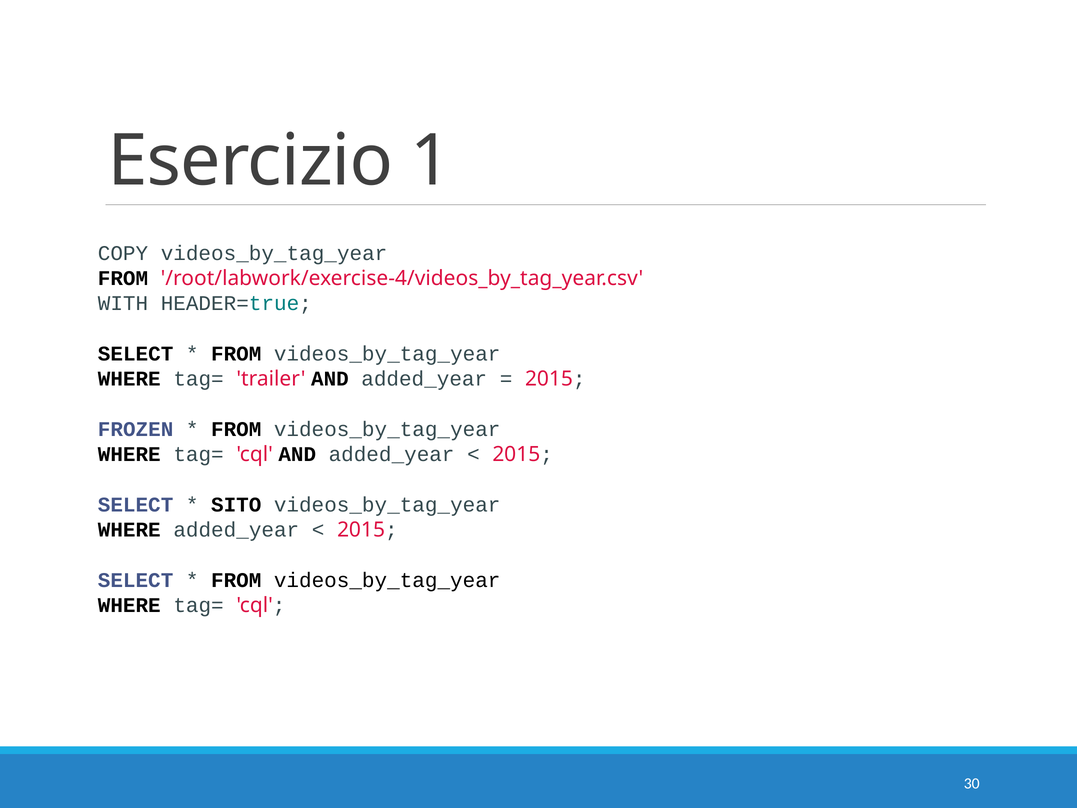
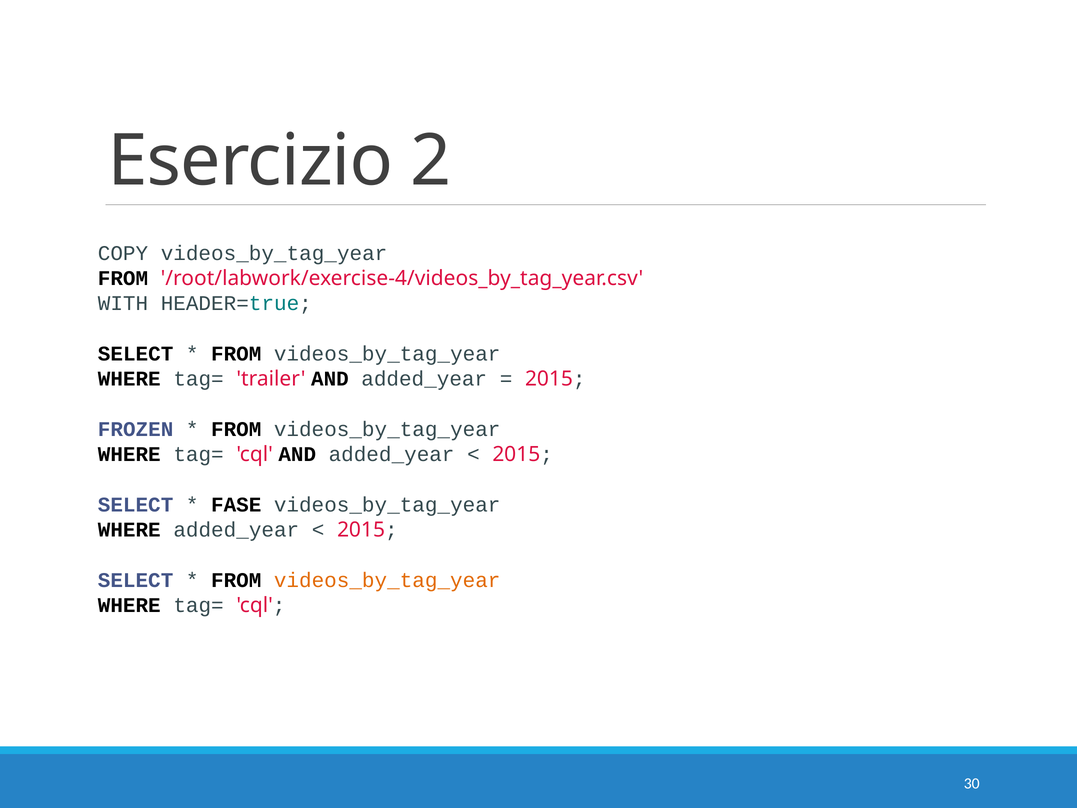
1: 1 -> 2
SITO: SITO -> FASE
videos_by_tag_year at (387, 580) colour: black -> orange
